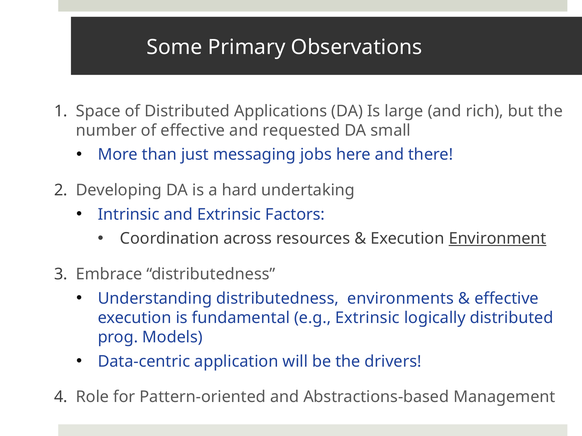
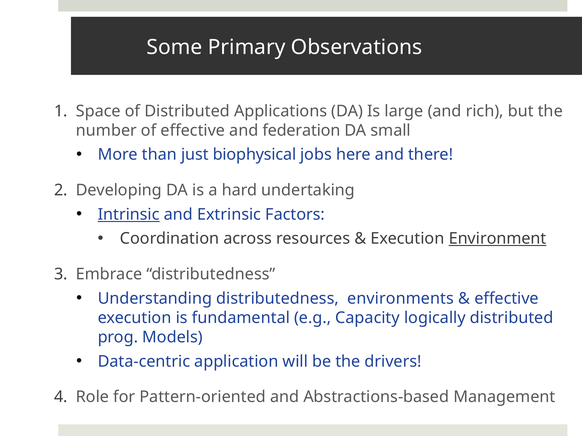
requested: requested -> federation
messaging: messaging -> biophysical
Intrinsic underline: none -> present
e.g Extrinsic: Extrinsic -> Capacity
